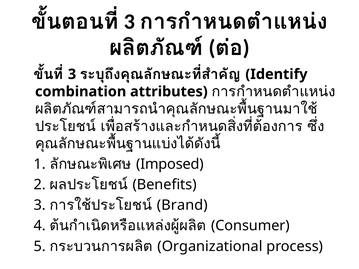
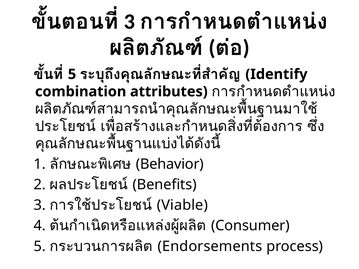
3 at (72, 74): 3 -> 5
Imposed: Imposed -> Behavior
Brand: Brand -> Viable
Organizational: Organizational -> Endorsements
